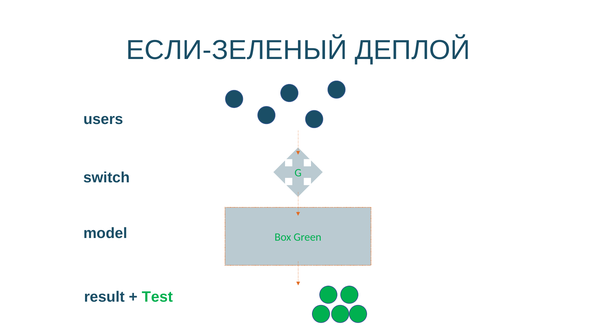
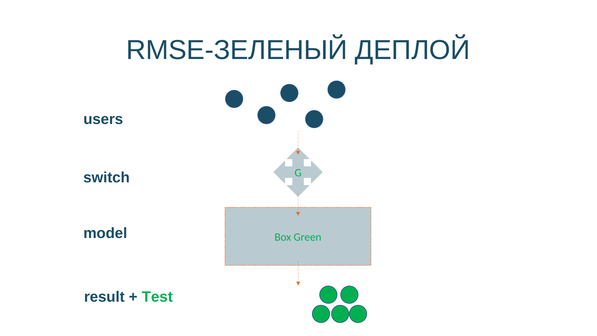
ЕСЛИ-ЗЕЛЕНЫЙ: ЕСЛИ-ЗЕЛЕНЫЙ -> RMSE-ЗЕЛЕНЫЙ
